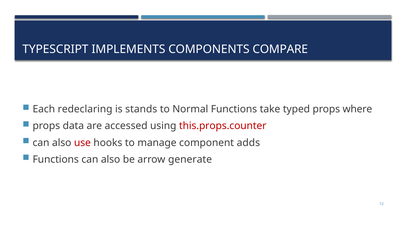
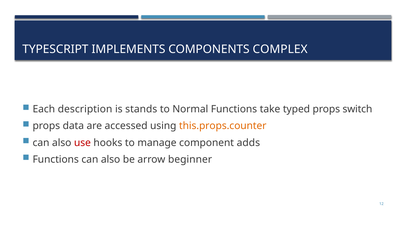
COMPARE: COMPARE -> COMPLEX
redeclaring: redeclaring -> description
where: where -> switch
this.props.counter colour: red -> orange
generate: generate -> beginner
